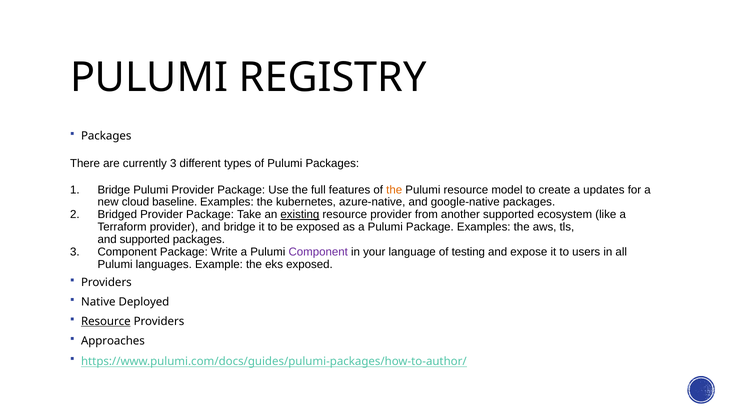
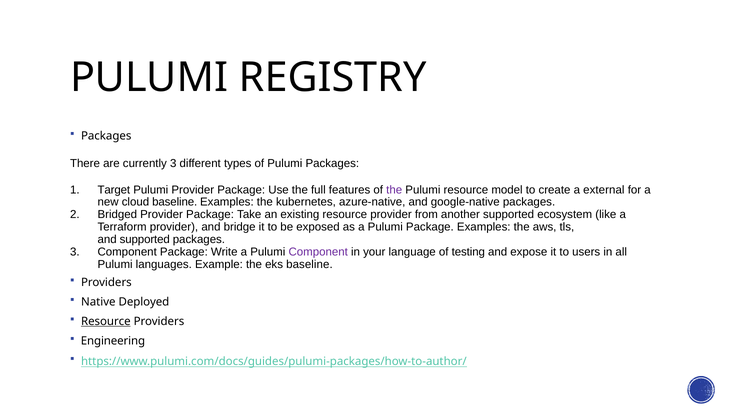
Bridge at (114, 189): Bridge -> Target
the at (394, 189) colour: orange -> purple
updates: updates -> external
existing underline: present -> none
eks exposed: exposed -> baseline
Approaches: Approaches -> Engineering
